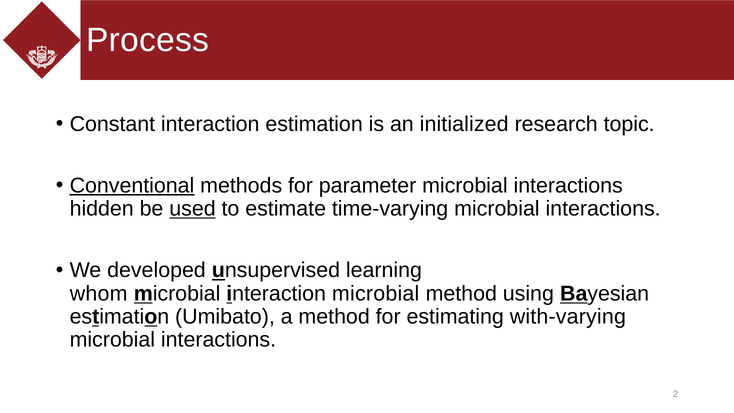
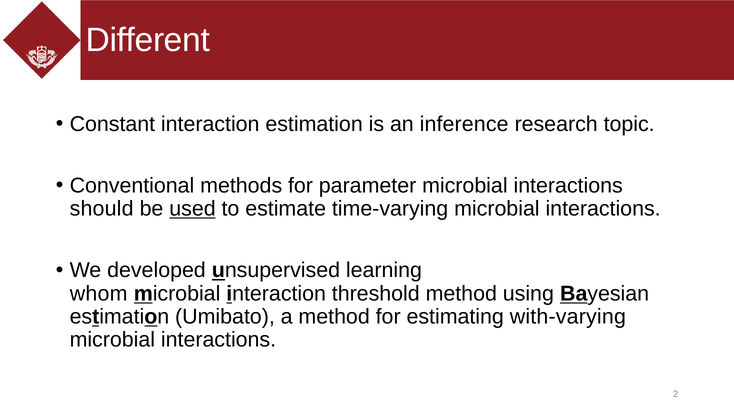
Process: Process -> Different
initialized: initialized -> inference
Conventional underline: present -> none
hidden: hidden -> should
interaction microbial: microbial -> threshold
